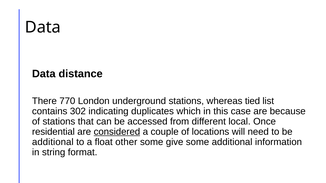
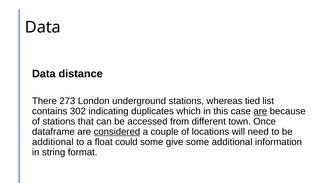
770: 770 -> 273
are at (260, 111) underline: none -> present
local: local -> town
residential: residential -> dataframe
other: other -> could
